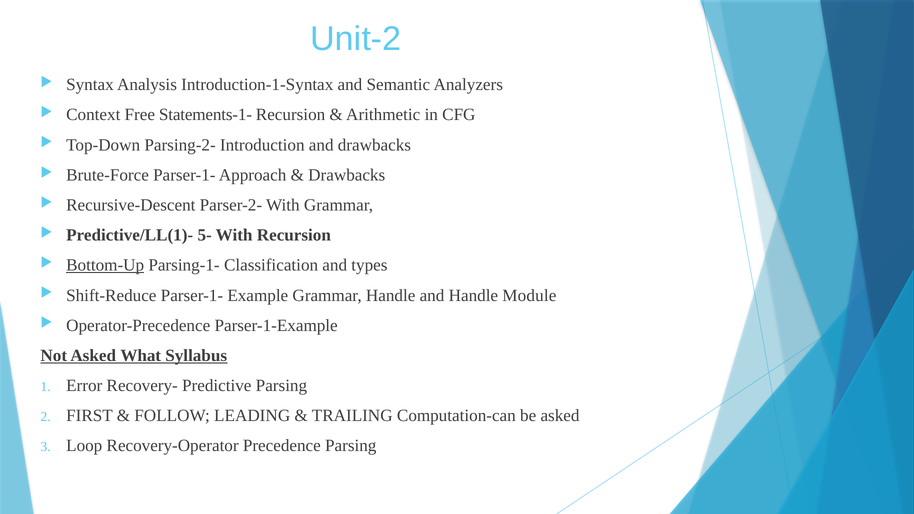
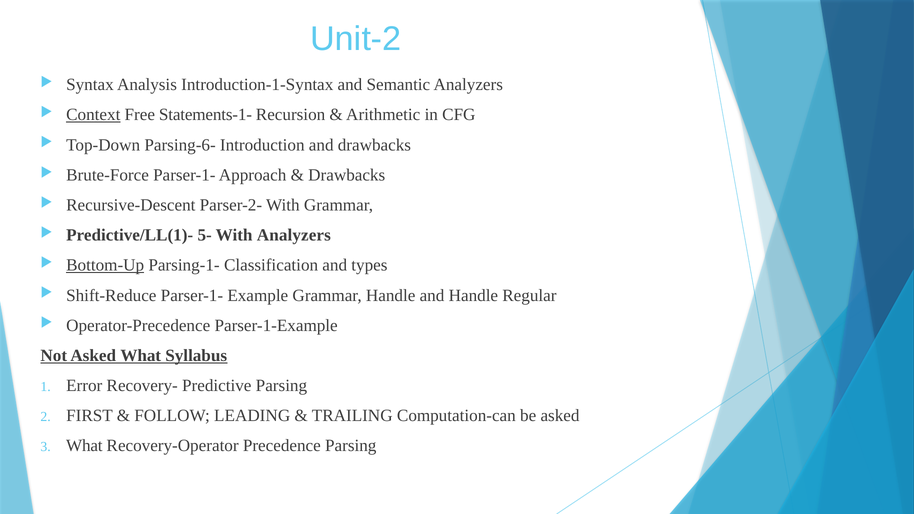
Context underline: none -> present
Parsing-2-: Parsing-2- -> Parsing-6-
With Recursion: Recursion -> Analyzers
Module: Module -> Regular
Loop at (84, 446): Loop -> What
